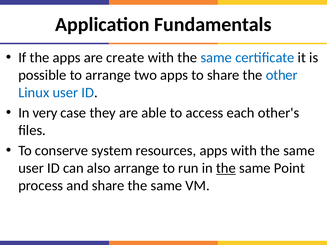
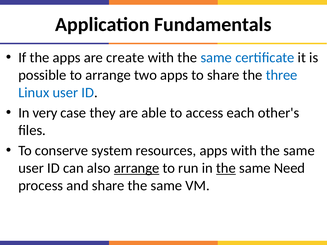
other: other -> three
arrange at (137, 168) underline: none -> present
Point: Point -> Need
